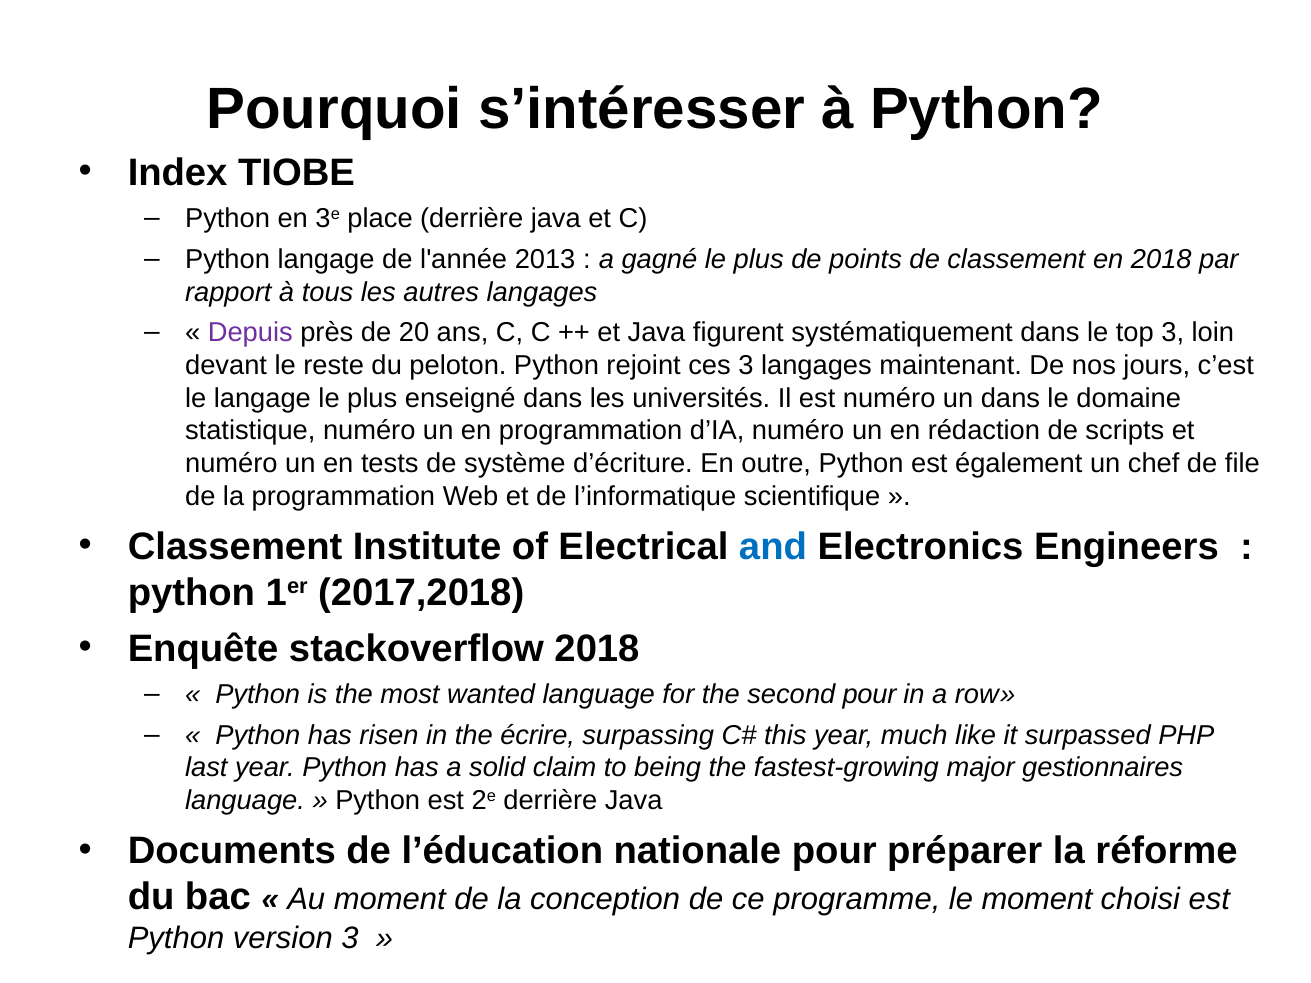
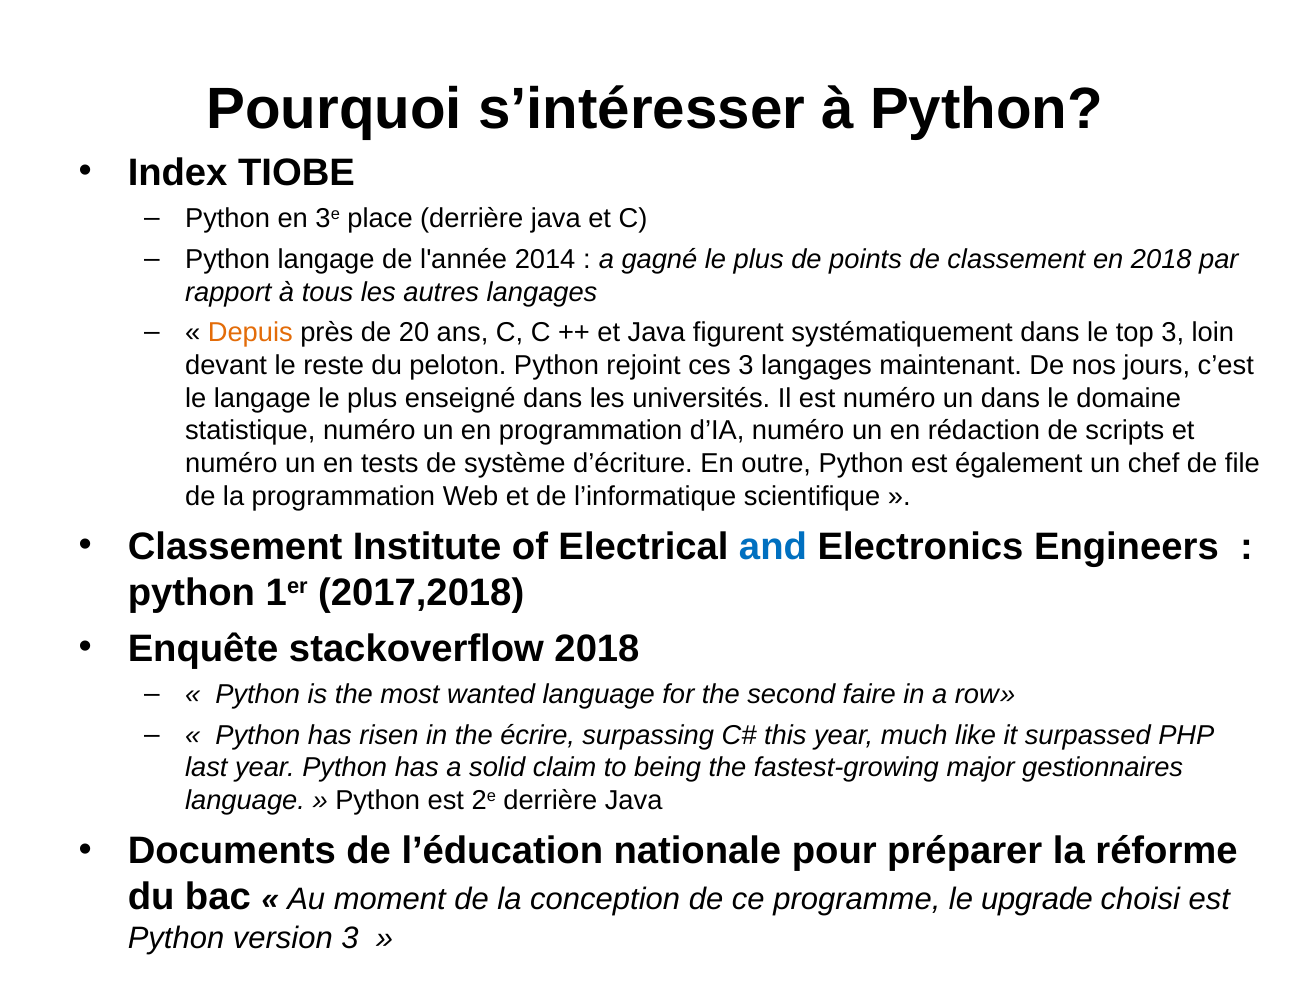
2013: 2013 -> 2014
Depuis colour: purple -> orange
second pour: pour -> faire
le moment: moment -> upgrade
